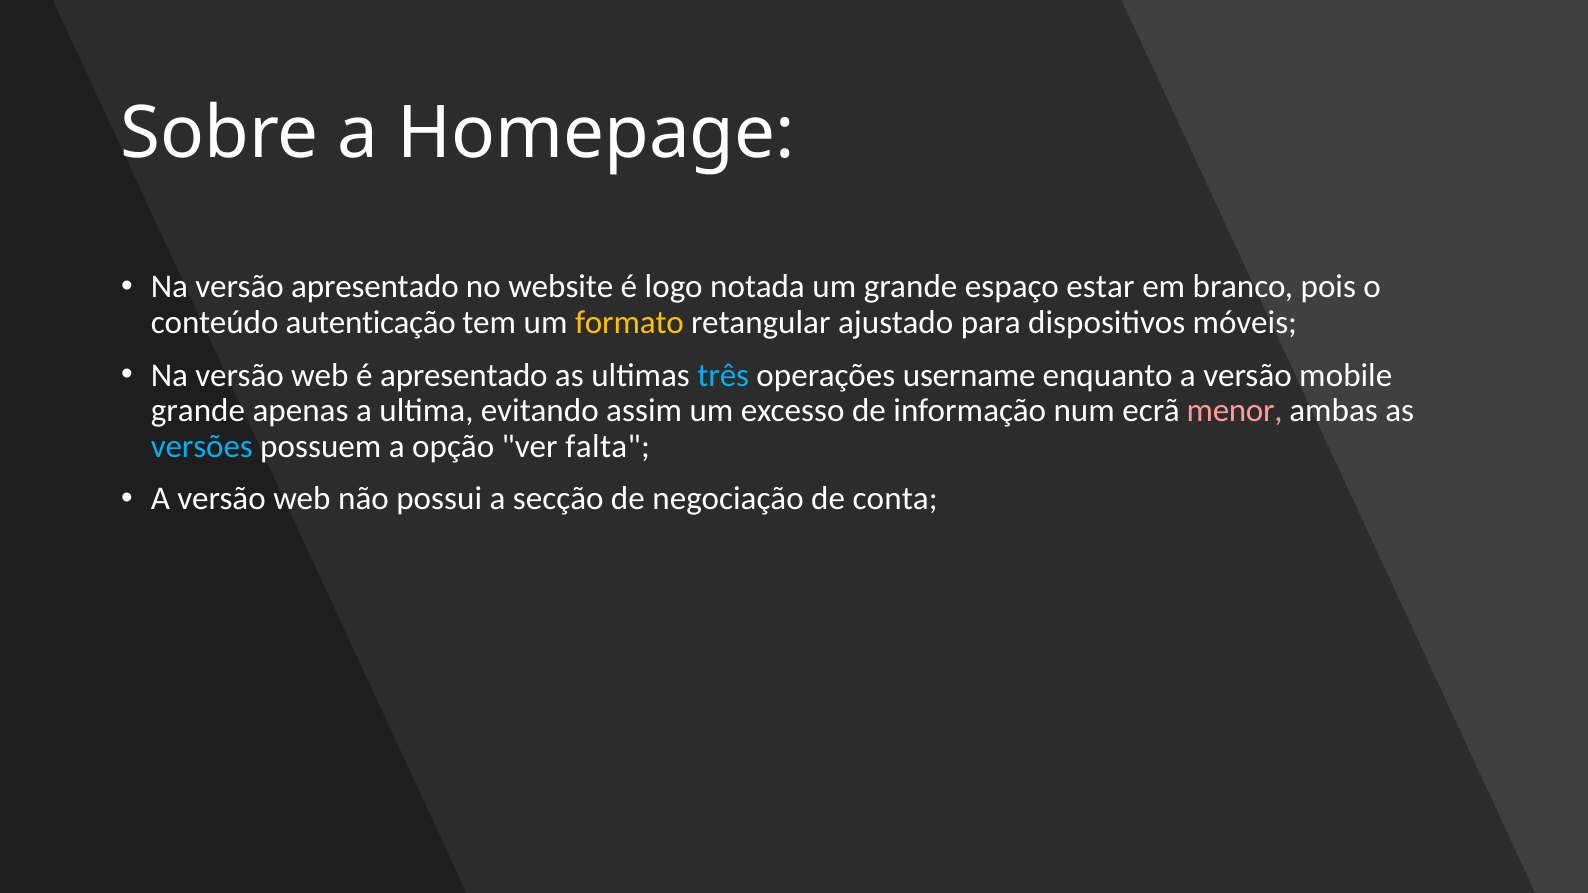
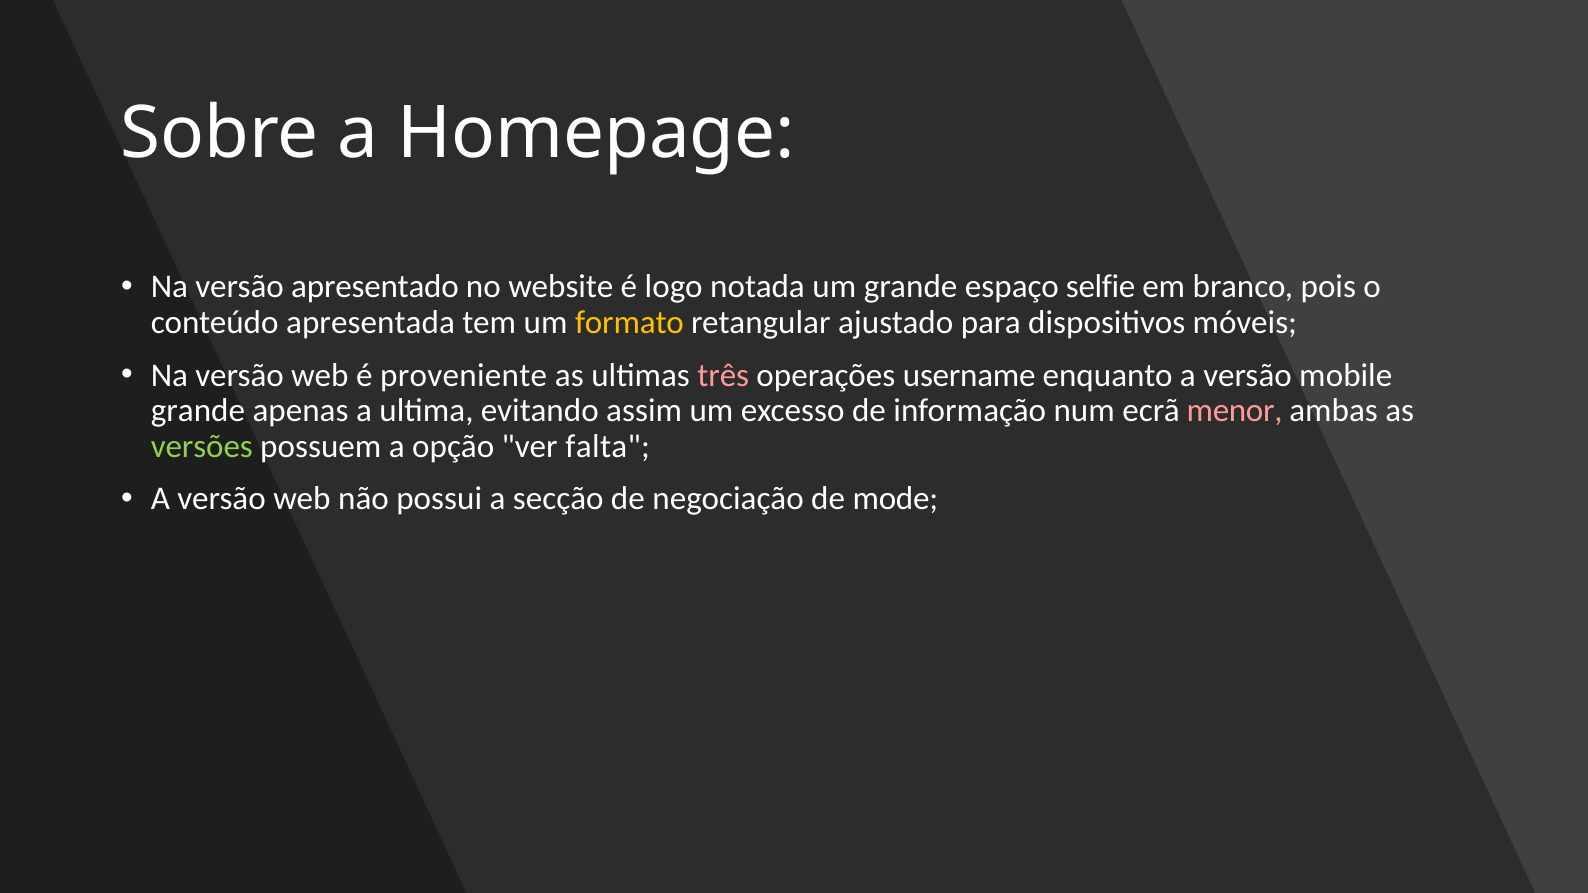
estar: estar -> selfie
autenticação: autenticação -> apresentada
é apresentado: apresentado -> proveniente
três colour: light blue -> pink
versões colour: light blue -> light green
conta: conta -> mode
